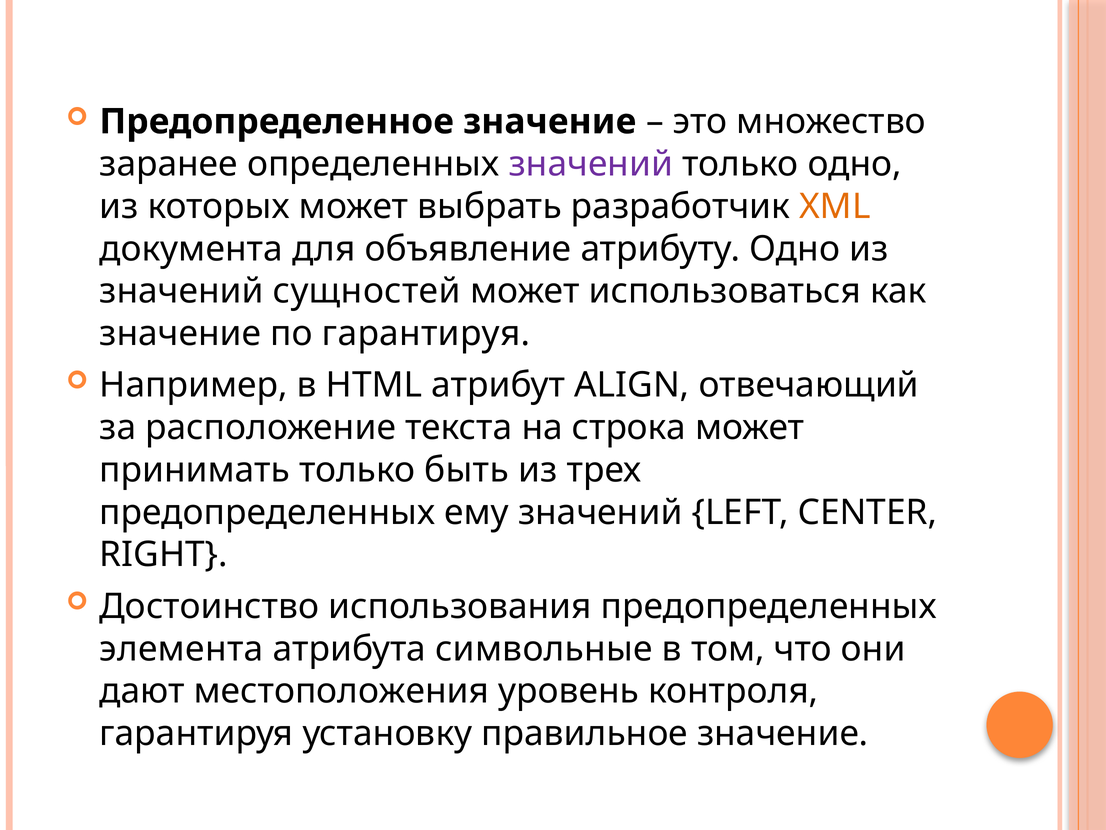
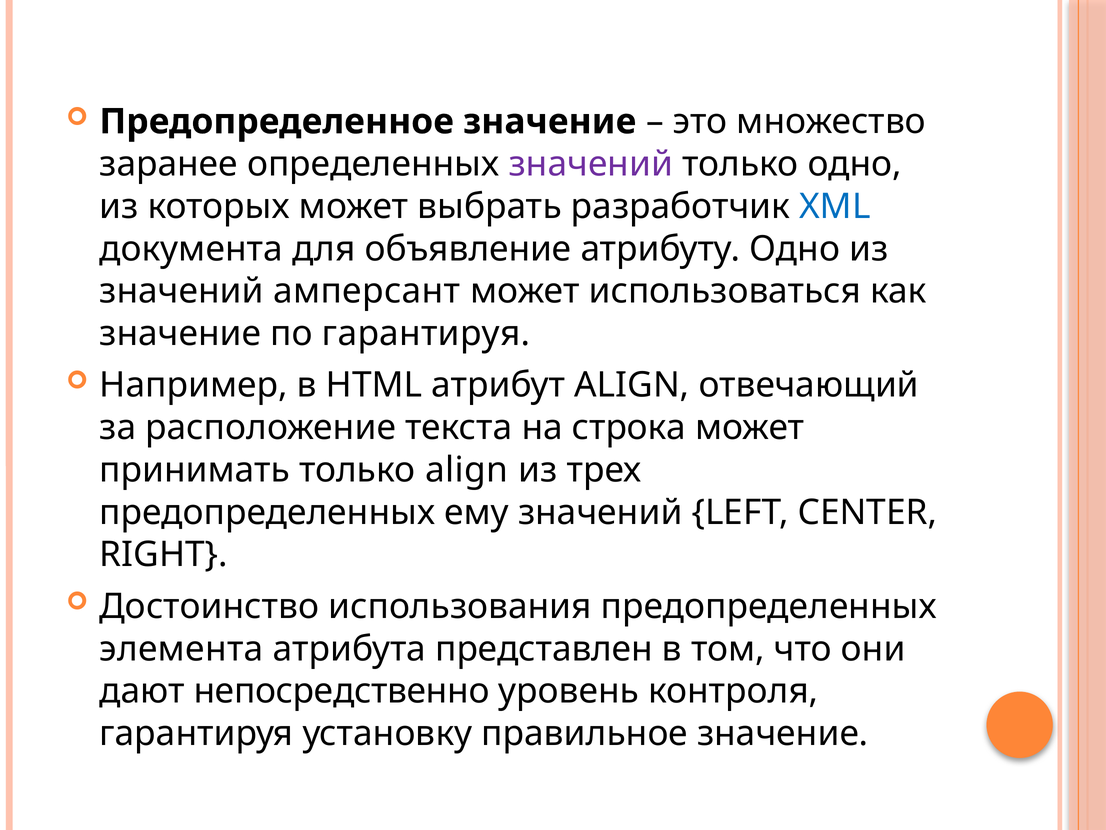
XML colour: orange -> blue
сущностей: сущностей -> амперсант
только быть: быть -> align
символьные: символьные -> представлен
местоположения: местоположения -> непосредственно
